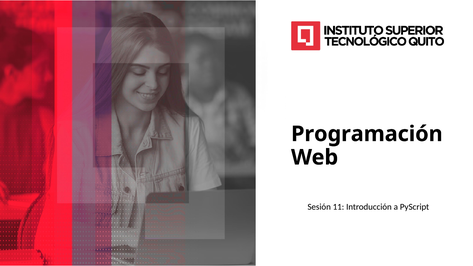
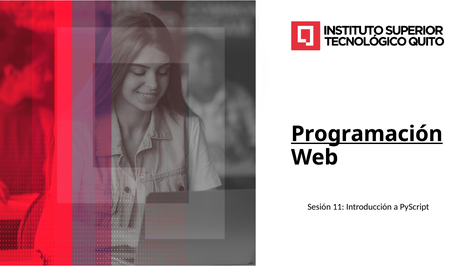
Programación underline: none -> present
